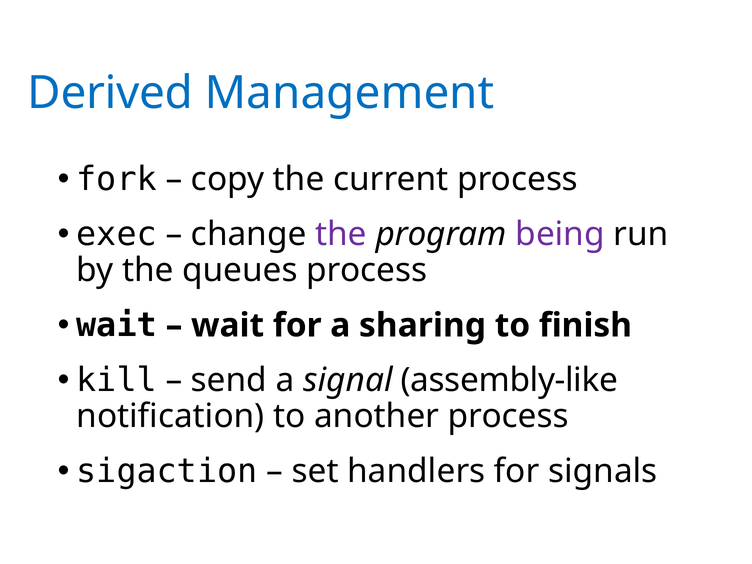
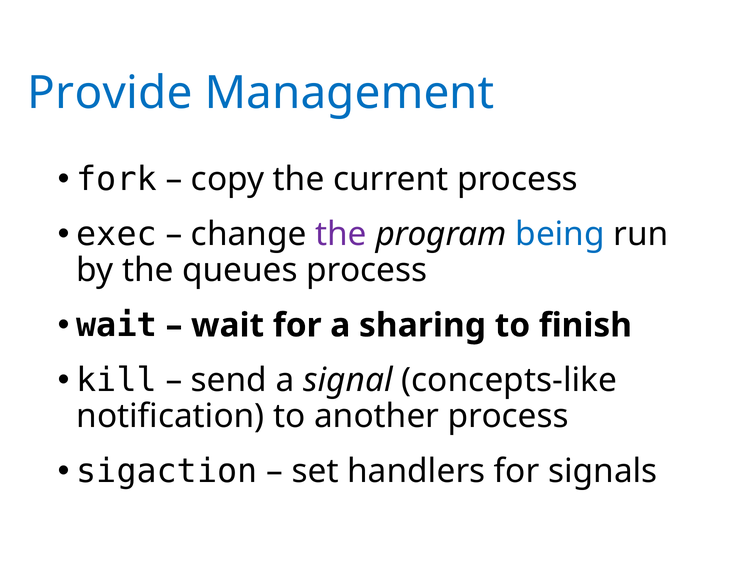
Derived: Derived -> Provide
being colour: purple -> blue
assembly-like: assembly-like -> concepts-like
